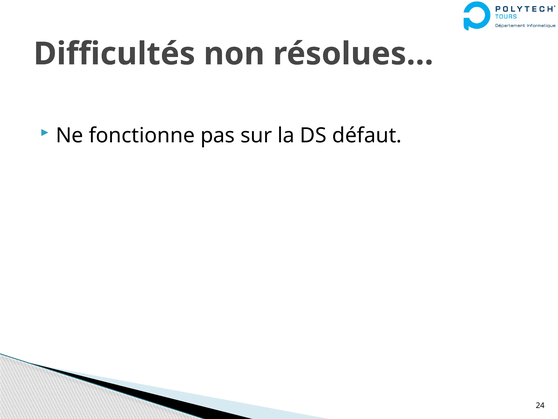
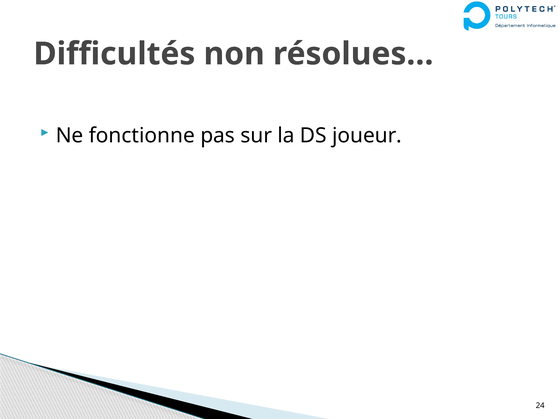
défaut: défaut -> joueur
